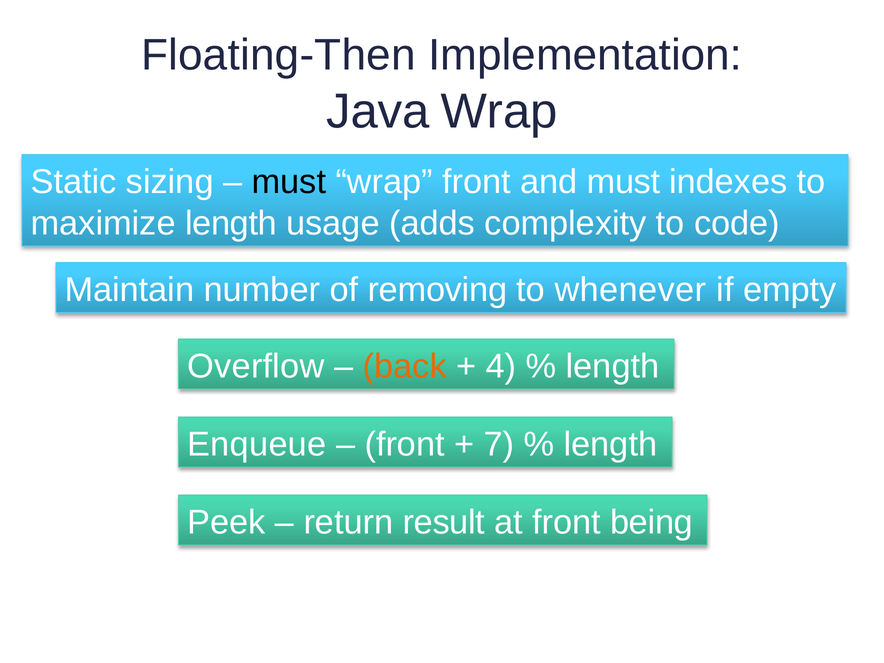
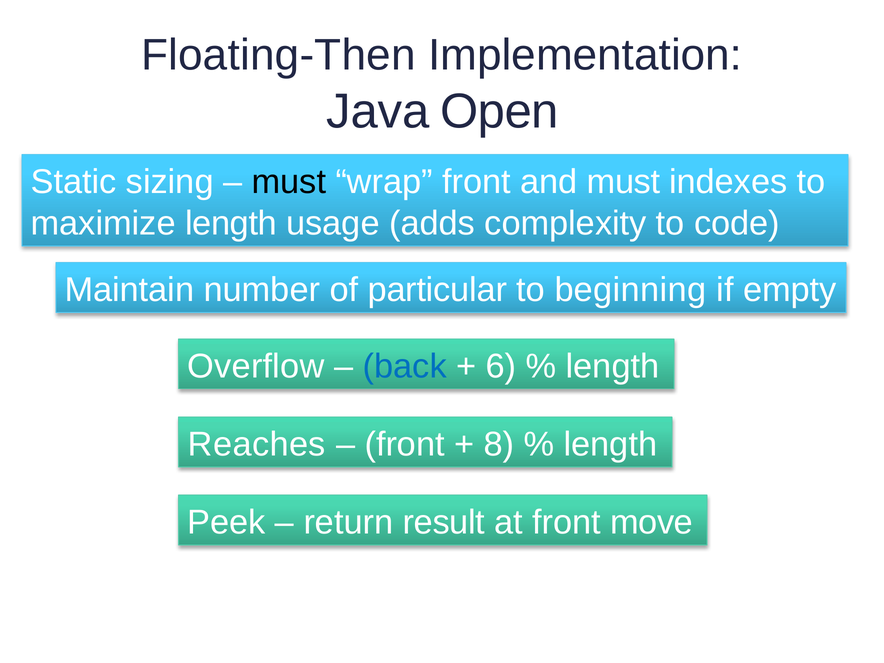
Java Wrap: Wrap -> Open
removing: removing -> particular
whenever: whenever -> beginning
back colour: orange -> blue
4: 4 -> 6
Enqueue: Enqueue -> Reaches
7: 7 -> 8
being: being -> move
